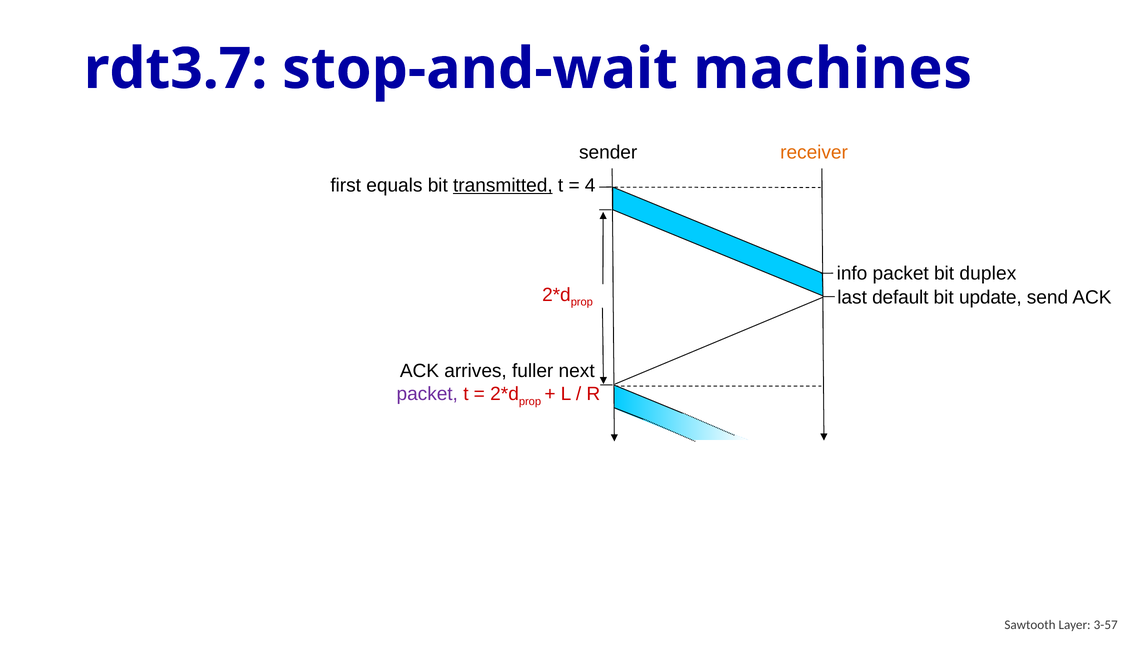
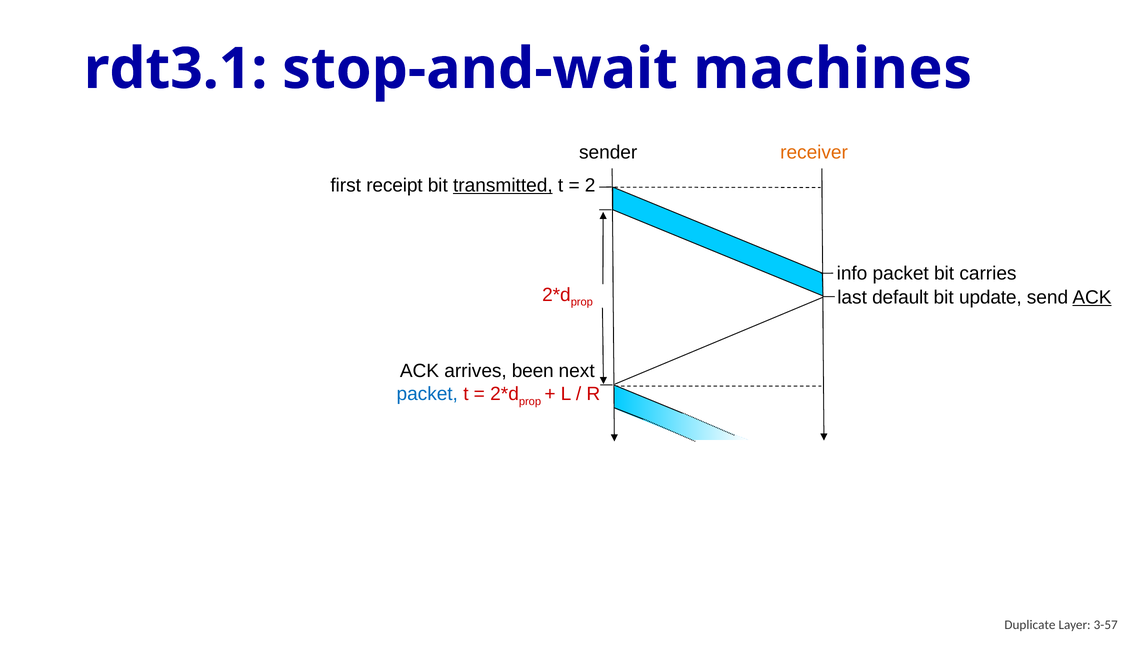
rdt3.7: rdt3.7 -> rdt3.1
equals: equals -> receipt
4: 4 -> 2
duplex: duplex -> carries
ACK at (1092, 297) underline: none -> present
fuller: fuller -> been
packet at (427, 394) colour: purple -> blue
Sawtooth: Sawtooth -> Duplicate
